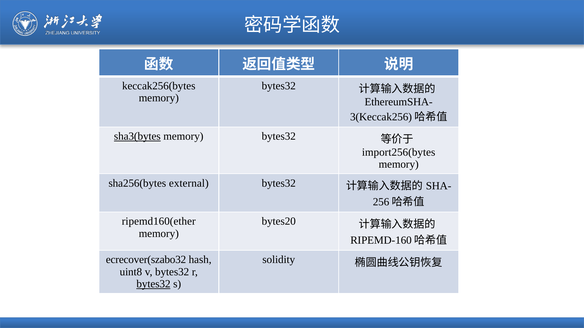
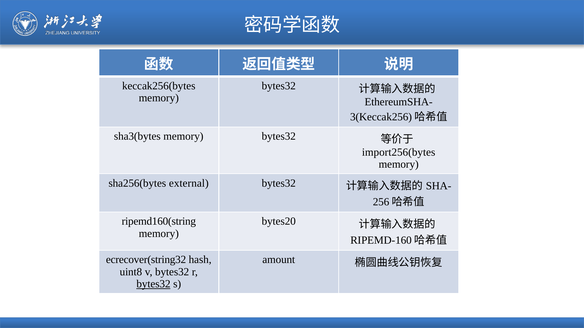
sha3(bytes underline: present -> none
ripemd160(ether: ripemd160(ether -> ripemd160(string
ecrecover(szabo32: ecrecover(szabo32 -> ecrecover(string32
solidity: solidity -> amount
